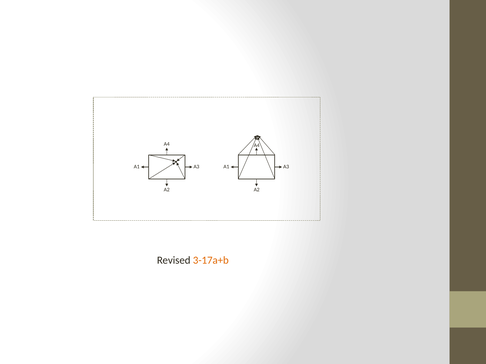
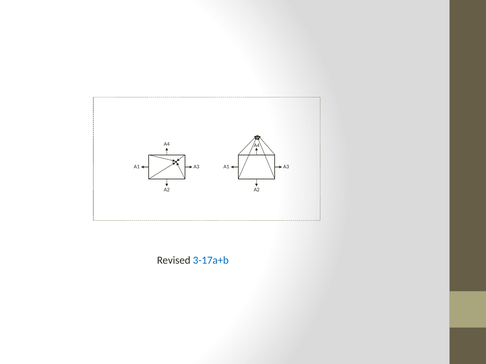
3-17a+b colour: orange -> blue
